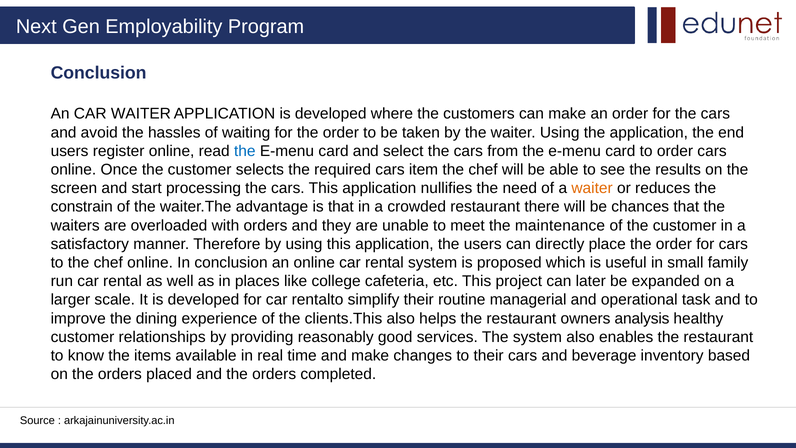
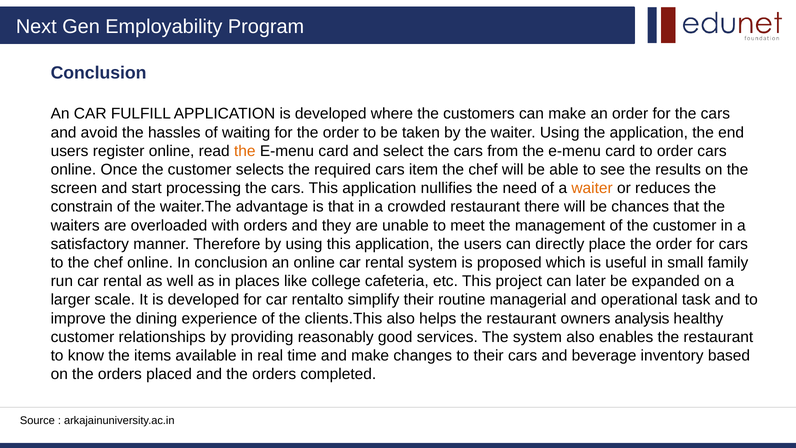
CAR WAITER: WAITER -> FULFILL
the at (245, 151) colour: blue -> orange
maintenance: maintenance -> management
